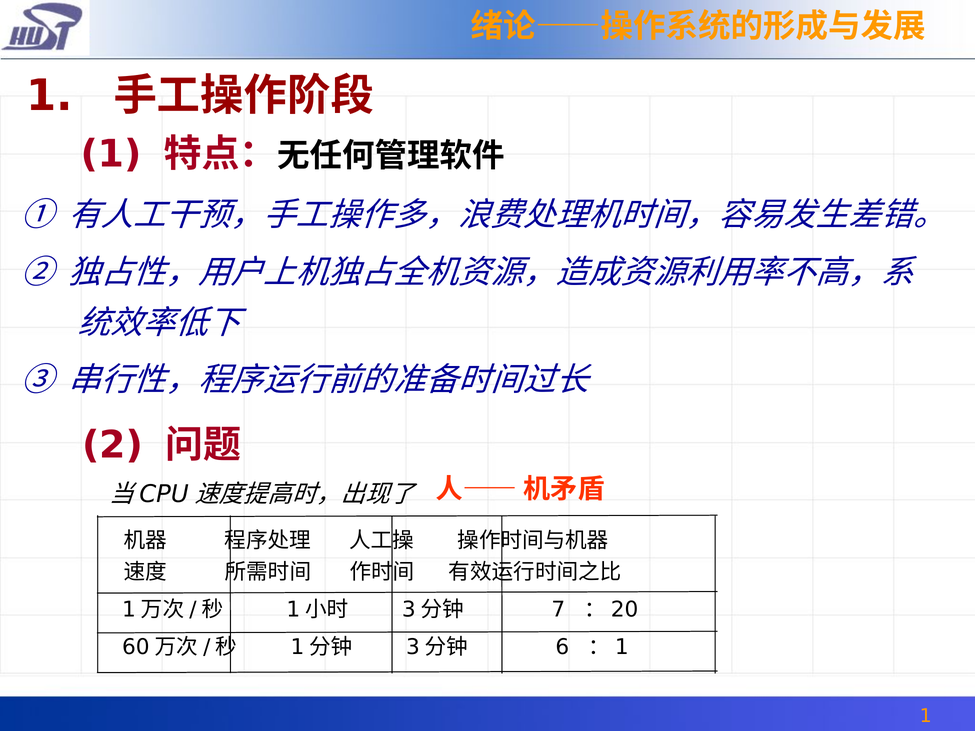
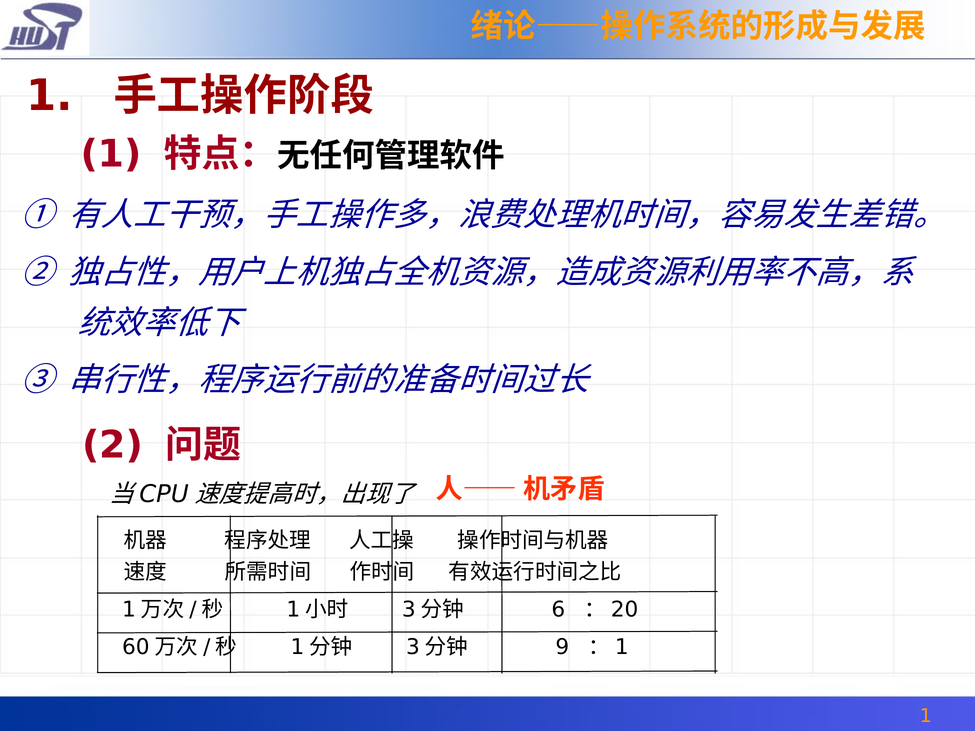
7: 7 -> 6
6: 6 -> 9
